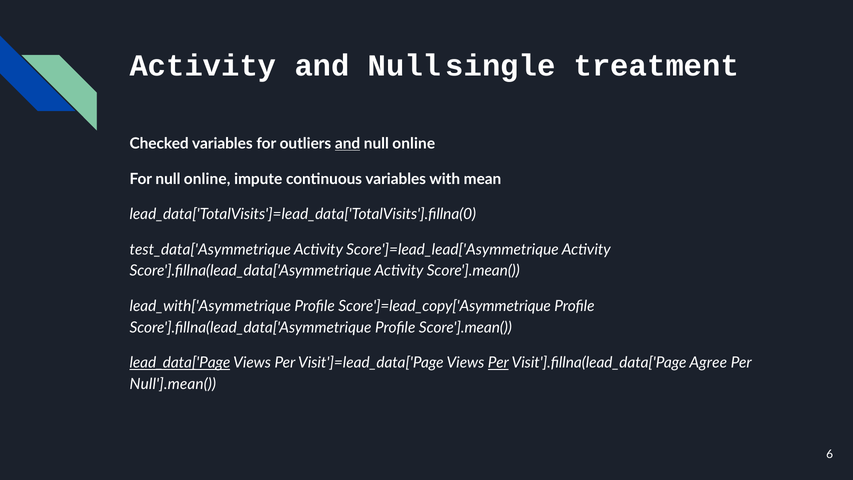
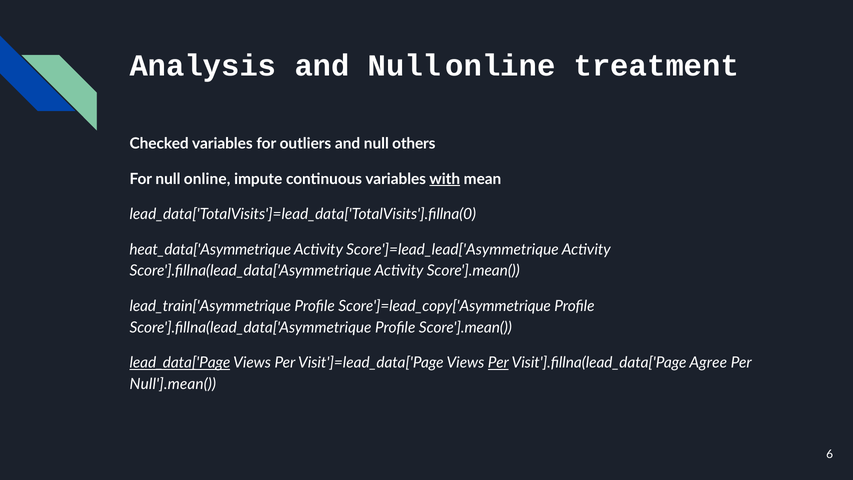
Activity at (203, 66): Activity -> Analysis
and Null single: single -> online
and at (348, 144) underline: present -> none
online at (414, 144): online -> others
with underline: none -> present
test_data['Asymmetrique: test_data['Asymmetrique -> heat_data['Asymmetrique
lead_with['Asymmetrique: lead_with['Asymmetrique -> lead_train['Asymmetrique
